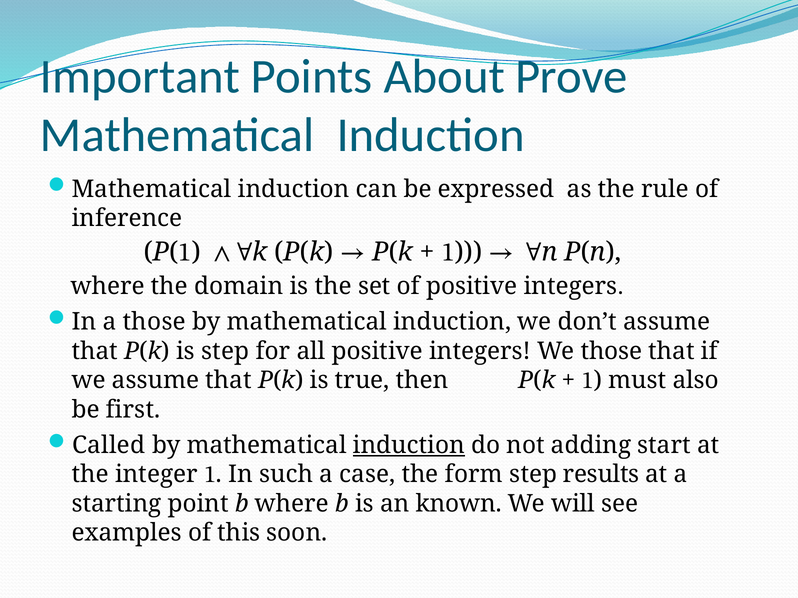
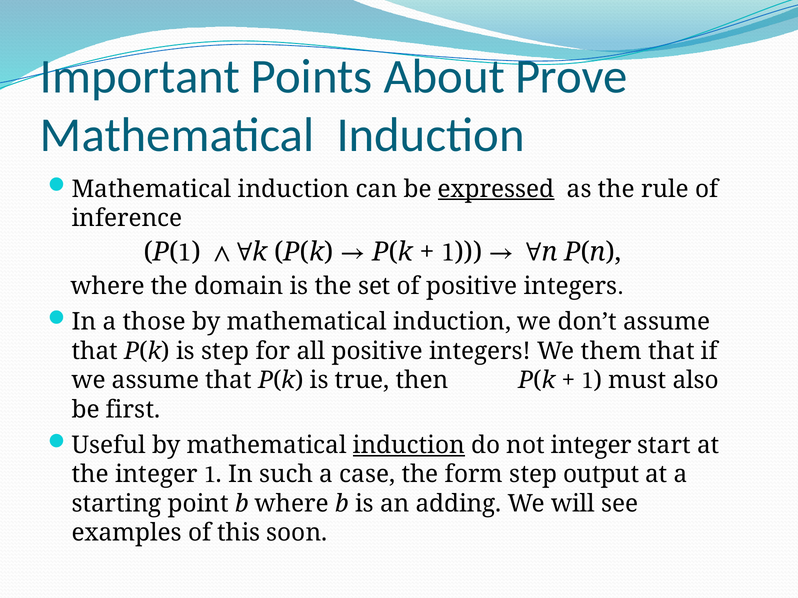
expressed underline: none -> present
We those: those -> them
Called: Called -> Useful
not adding: adding -> integer
results: results -> output
known: known -> adding
